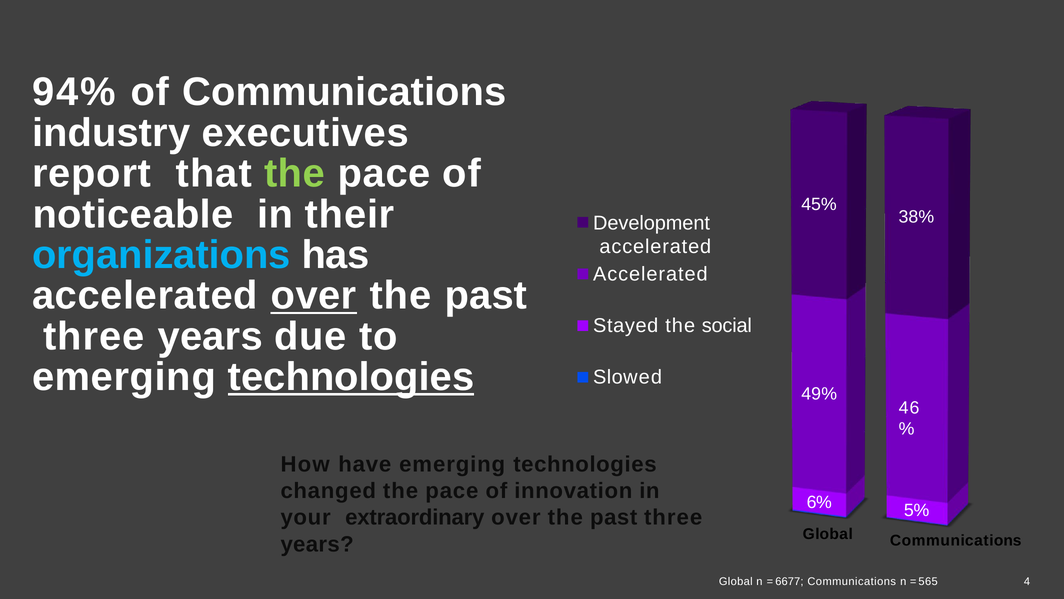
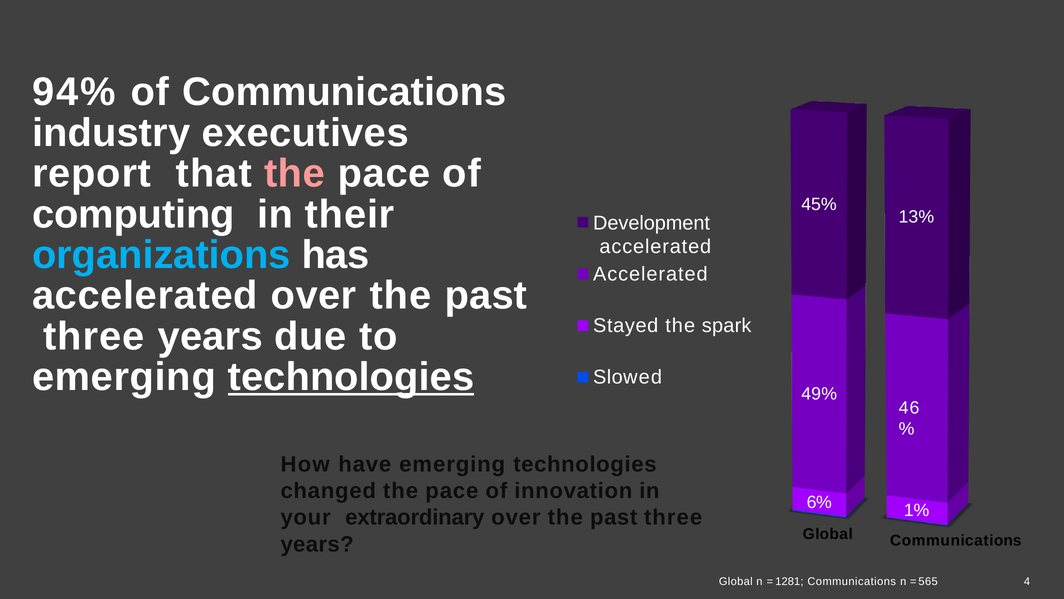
the at (295, 173) colour: light green -> pink
noticeable: noticeable -> computing
38%: 38% -> 13%
over at (314, 296) underline: present -> none
social: social -> spark
5%: 5% -> 1%
6677: 6677 -> 1281
